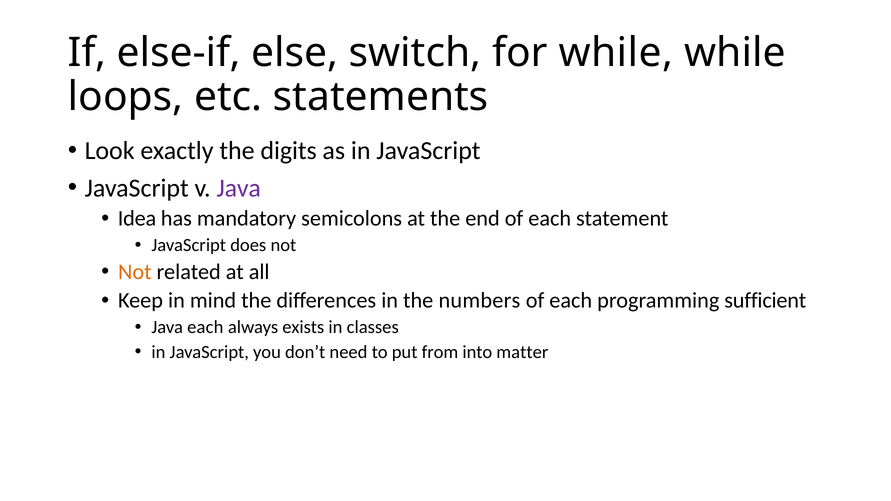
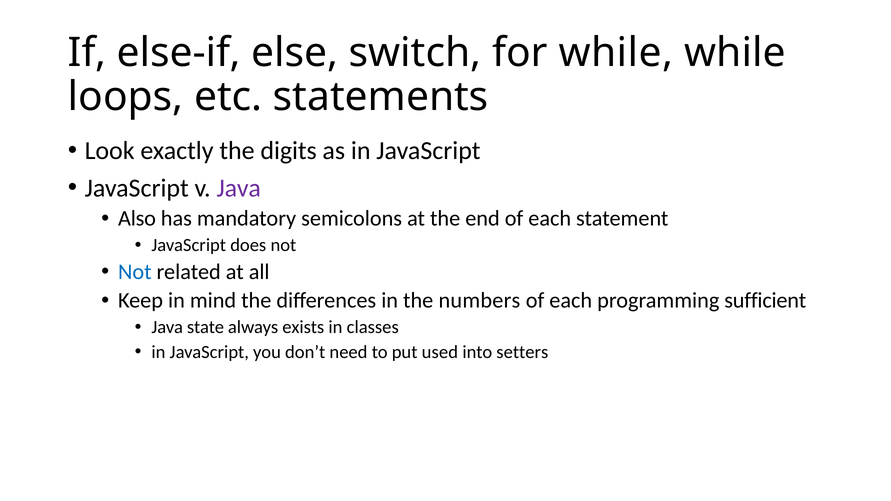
Idea: Idea -> Also
Not at (135, 272) colour: orange -> blue
Java each: each -> state
from: from -> used
matter: matter -> setters
